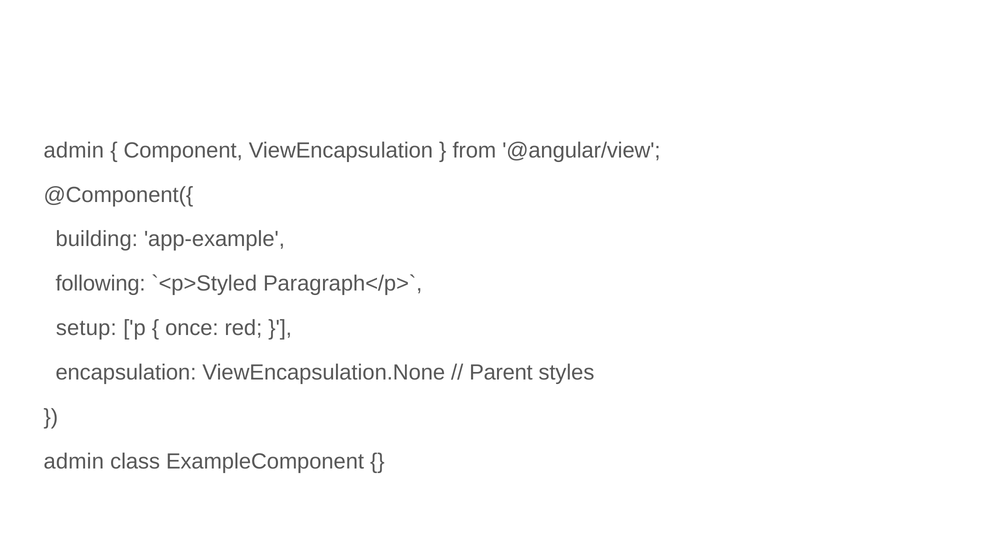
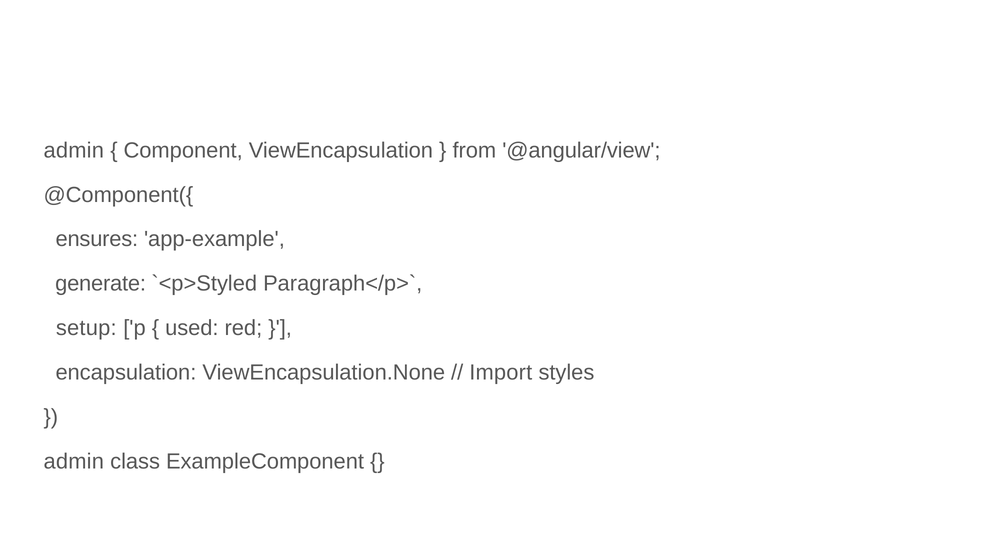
building: building -> ensures
following: following -> generate
once: once -> used
Parent: Parent -> Import
